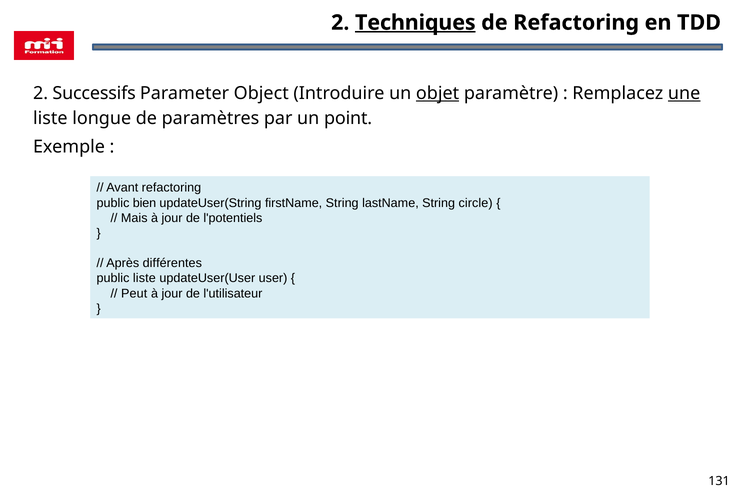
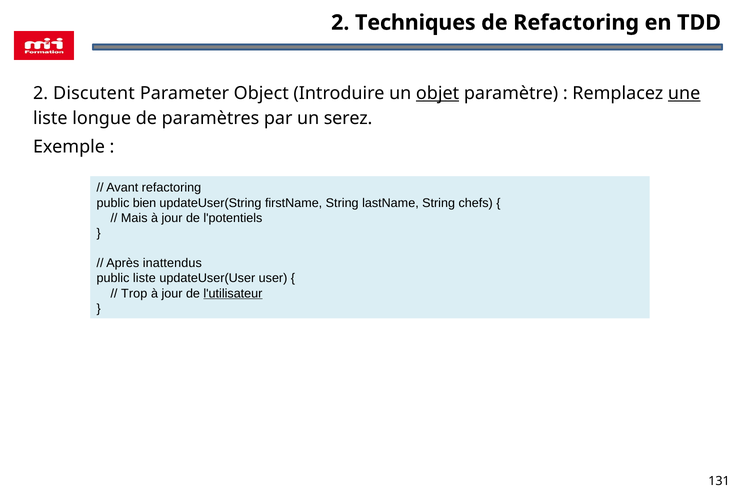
Techniques underline: present -> none
Successifs: Successifs -> Discutent
point: point -> serez
circle: circle -> chefs
différentes: différentes -> inattendus
Peut: Peut -> Trop
l'utilisateur underline: none -> present
